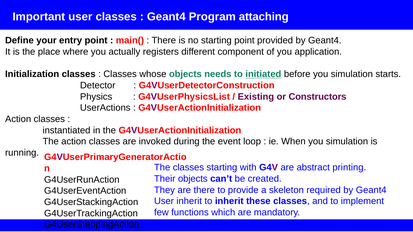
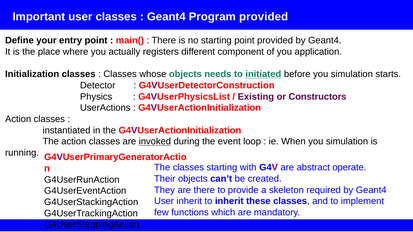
Program attaching: attaching -> provided
invoked underline: none -> present
printing: printing -> operate
